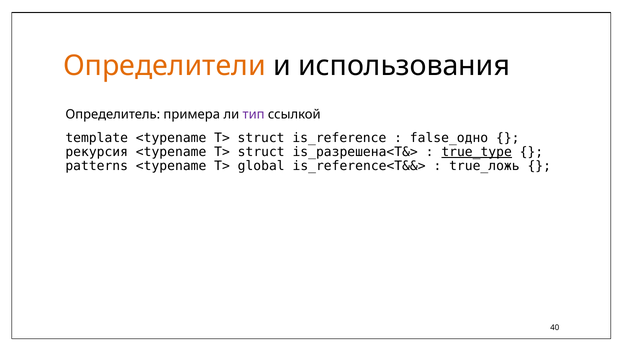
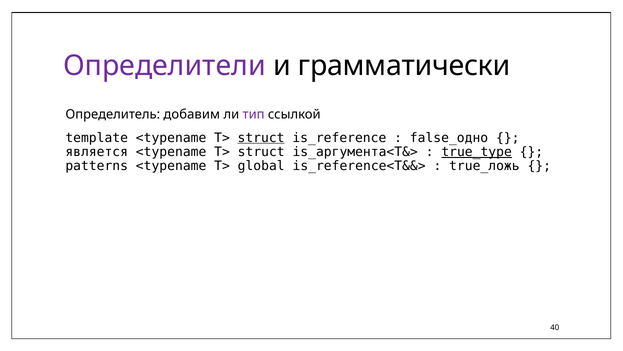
Определители colour: orange -> purple
использования: использования -> грамматически
примера: примера -> добавим
struct at (261, 138) underline: none -> present
рекурсия: рекурсия -> является
is_разрешена<T&>: is_разрешена<T&> -> is_аргумента<T&>
